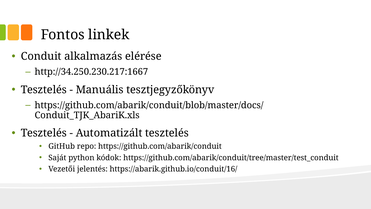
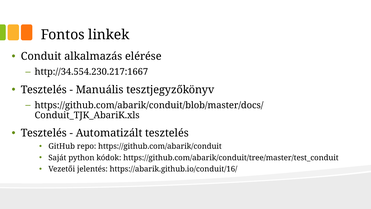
http://34.250.230.217:1667: http://34.250.230.217:1667 -> http://34.554.230.217:1667
